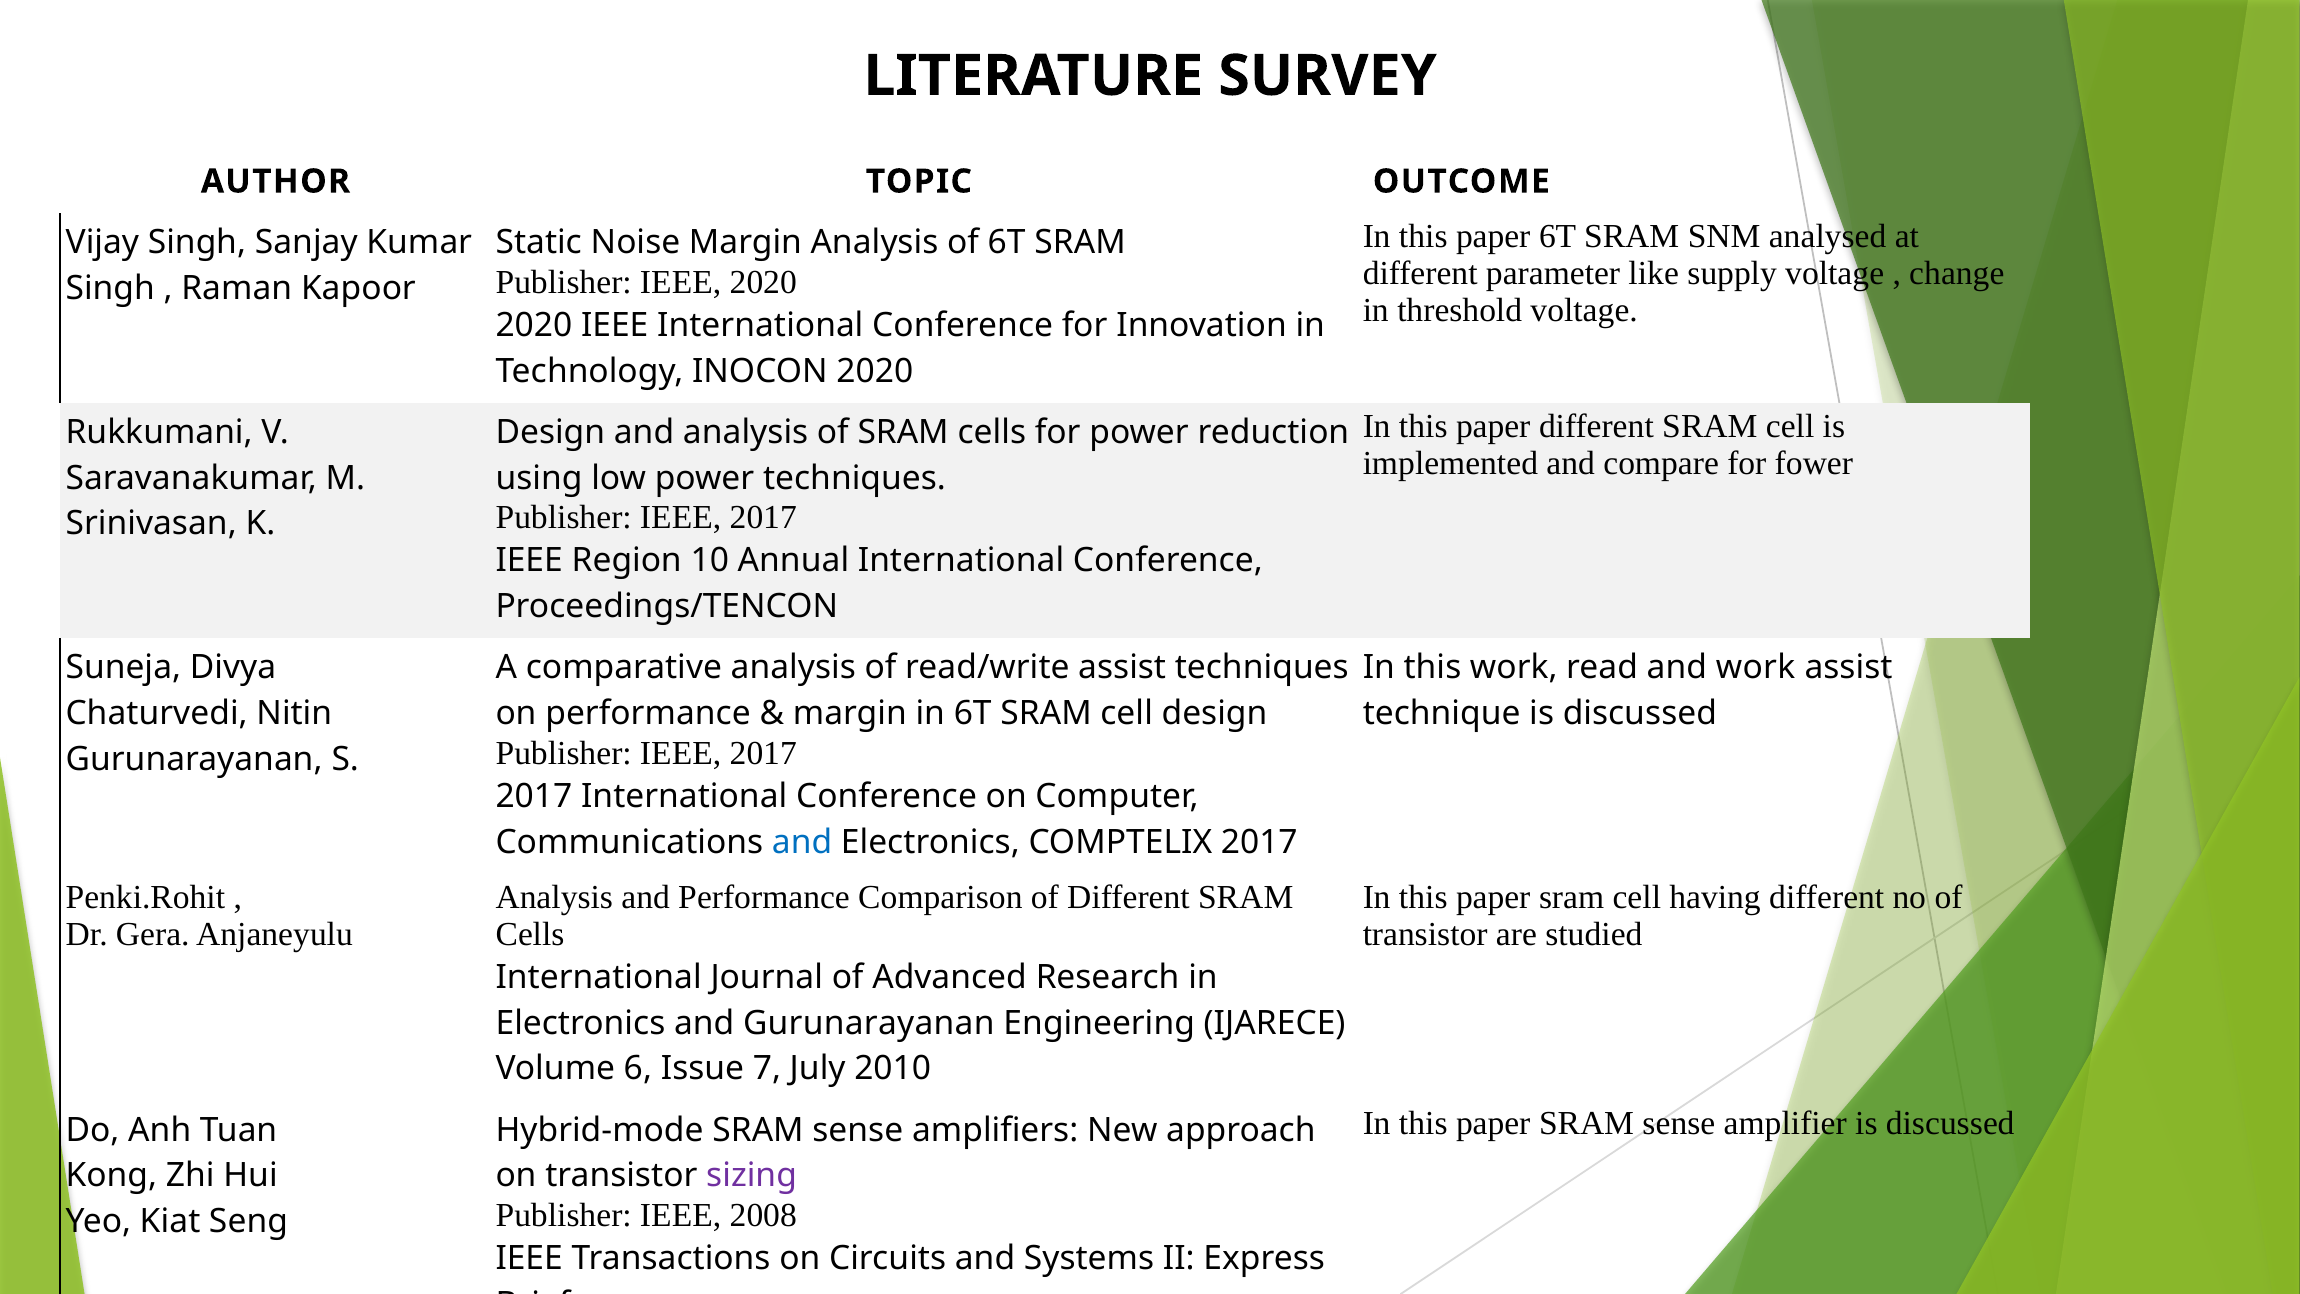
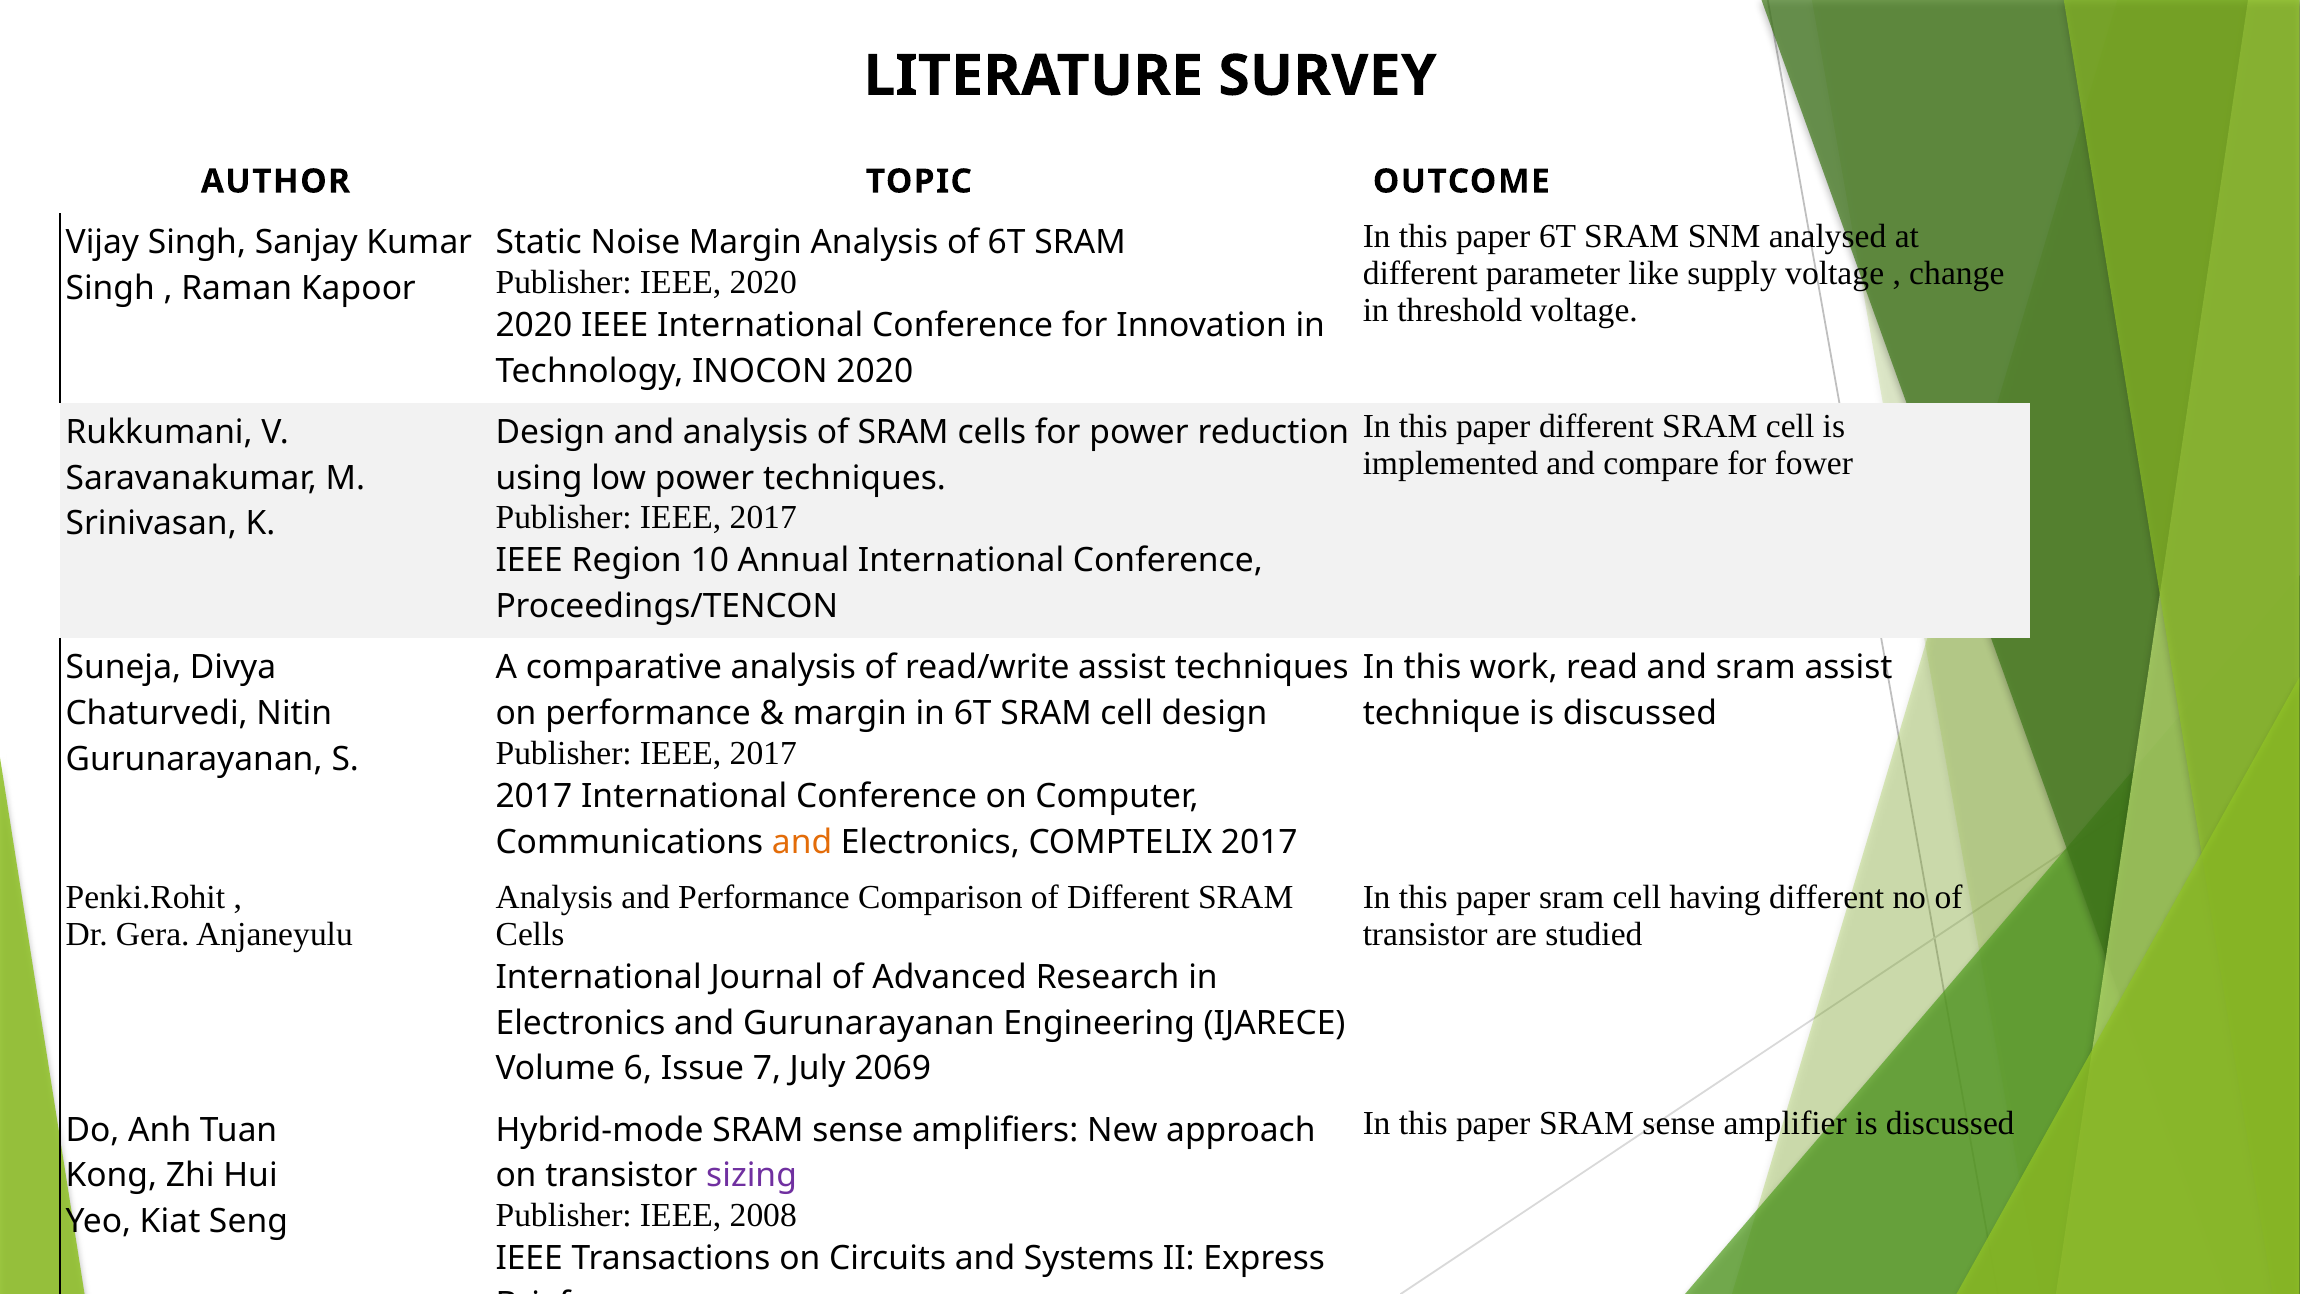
and work: work -> sram
and at (802, 842) colour: blue -> orange
2010: 2010 -> 2069
